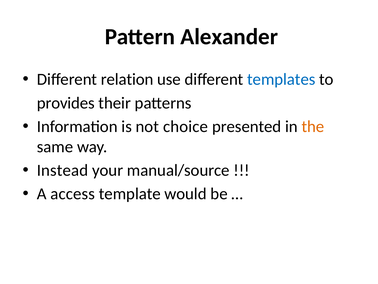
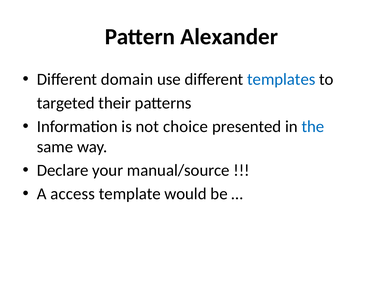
relation: relation -> domain
provides: provides -> targeted
the colour: orange -> blue
Instead: Instead -> Declare
